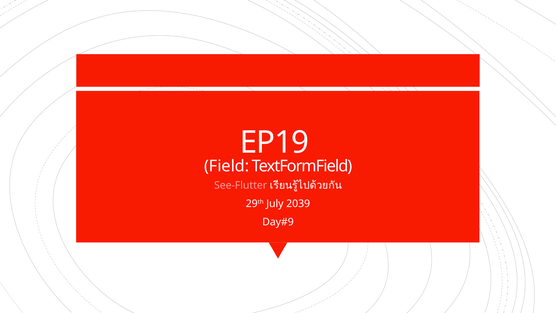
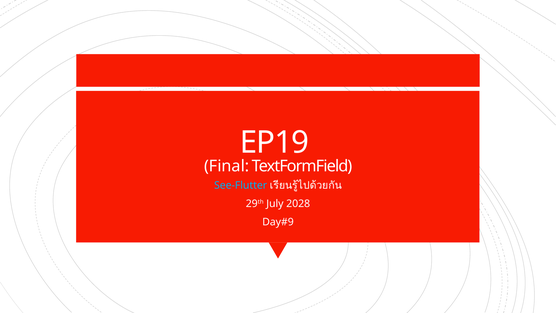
Field: Field -> Final
See-Flutter colour: pink -> light blue
2039: 2039 -> 2028
